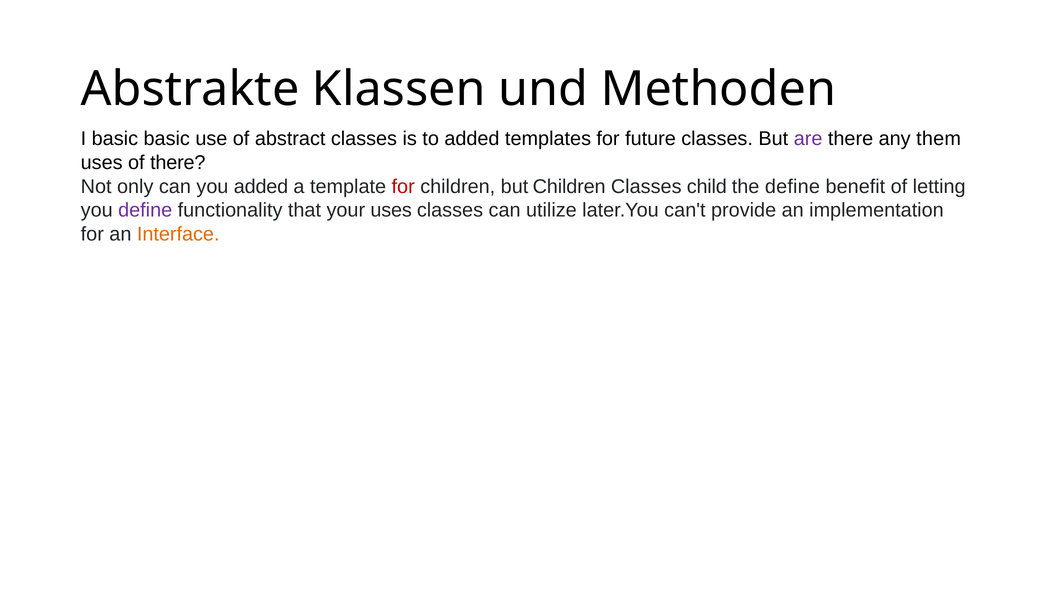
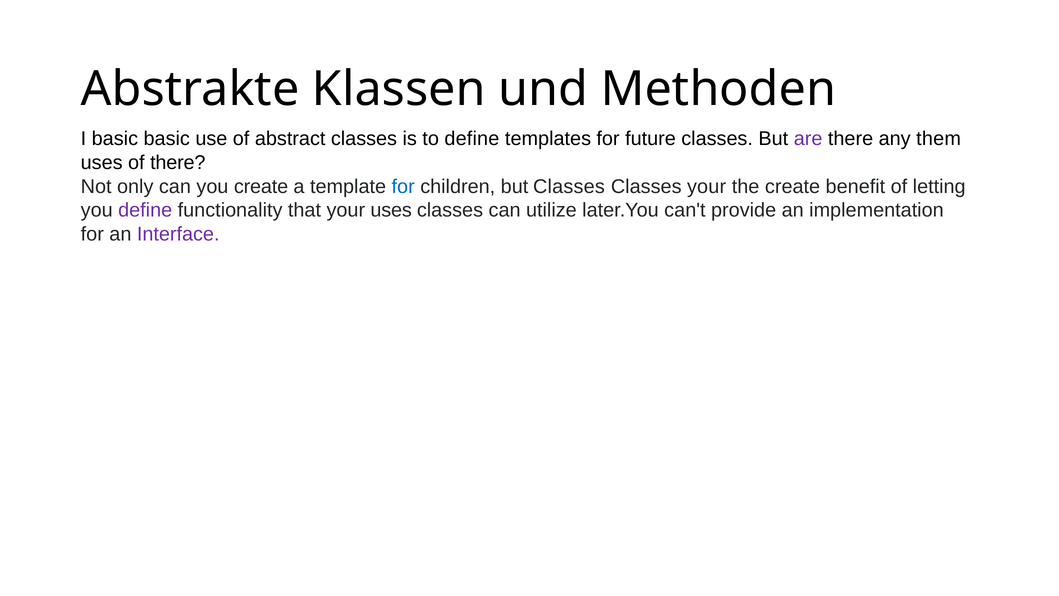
to added: added -> define
you added: added -> create
for at (403, 186) colour: red -> blue
but Children: Children -> Classes
Classes child: child -> your
the define: define -> create
Interface colour: orange -> purple
